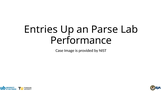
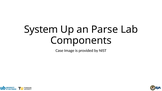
Entries: Entries -> System
Performance: Performance -> Components
